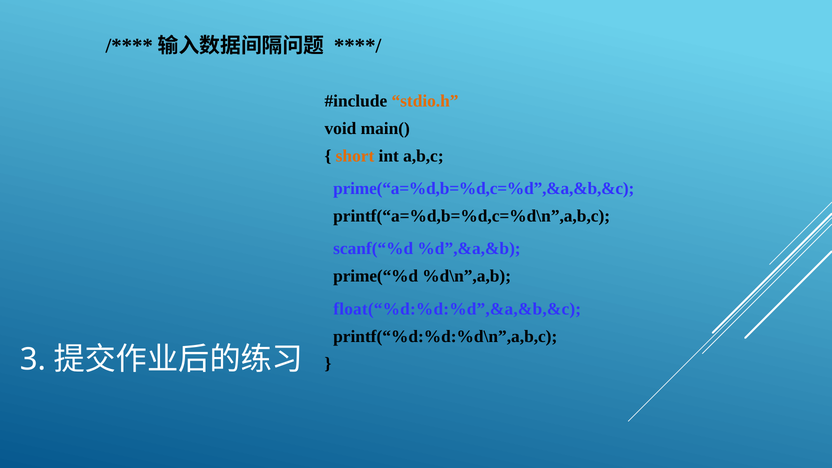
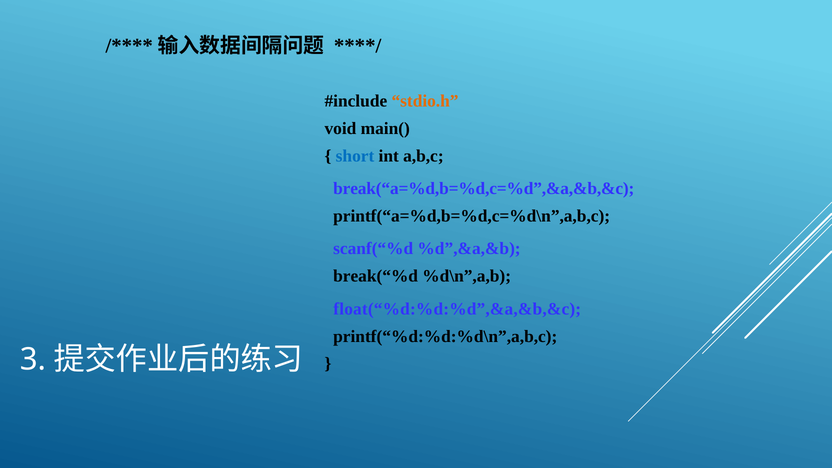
short colour: orange -> blue
prime(“a=%d,b=%d,c=%d”,&a,&b,&c: prime(“a=%d,b=%d,c=%d”,&a,&b,&c -> break(“a=%d,b=%d,c=%d”,&a,&b,&c
prime(“%d: prime(“%d -> break(“%d
